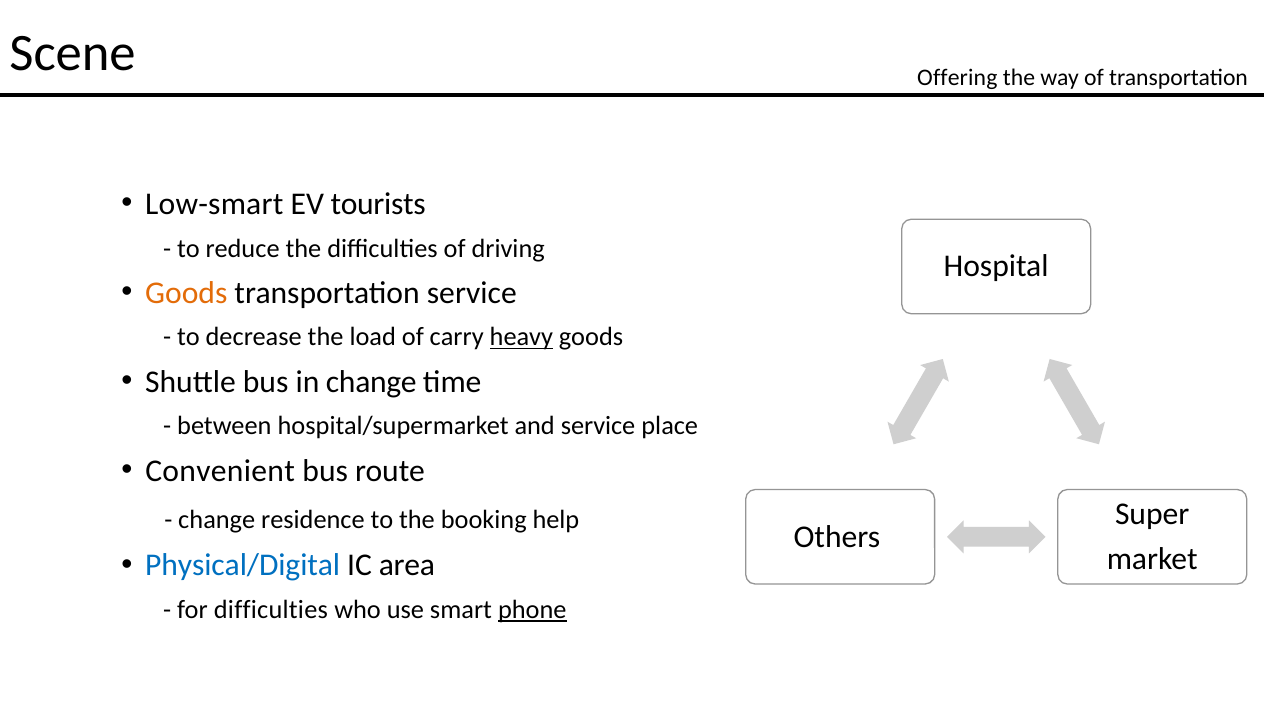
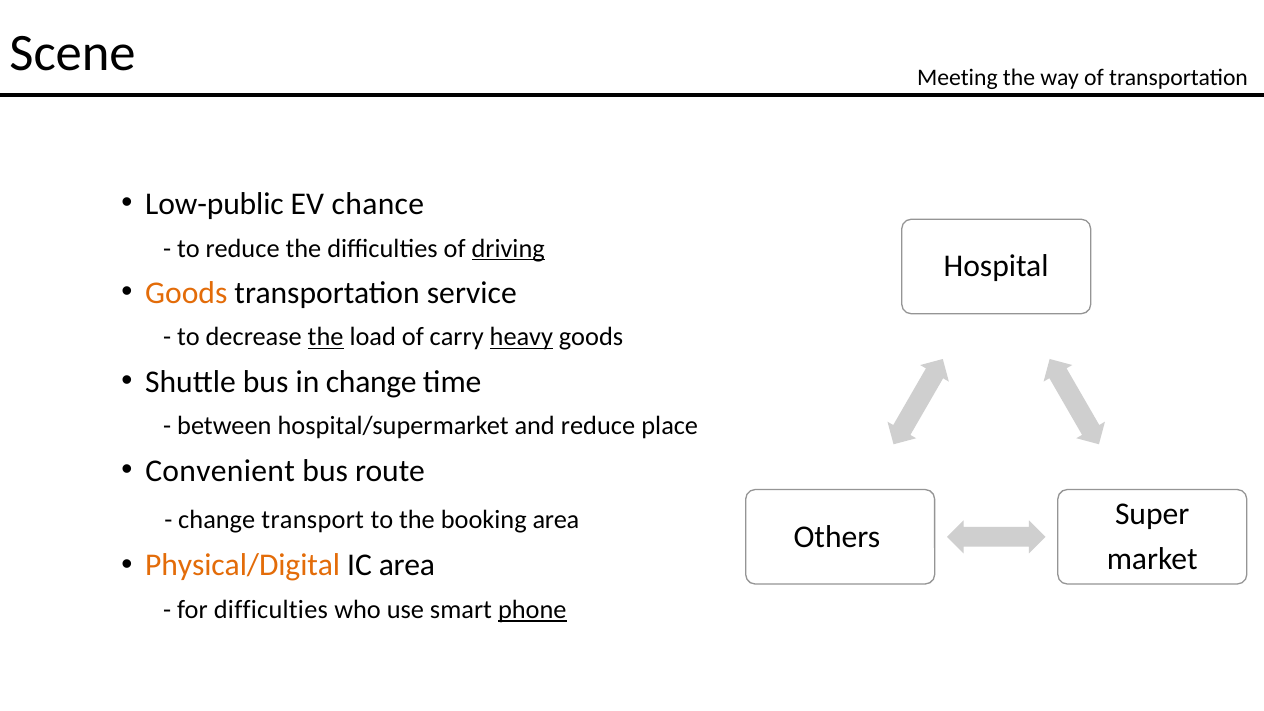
Offering: Offering -> Meeting
Low-smart: Low-smart -> Low-public
tourists: tourists -> chance
driving underline: none -> present
the at (326, 337) underline: none -> present
and service: service -> reduce
residence: residence -> transport
booking help: help -> area
Physical/Digital colour: blue -> orange
